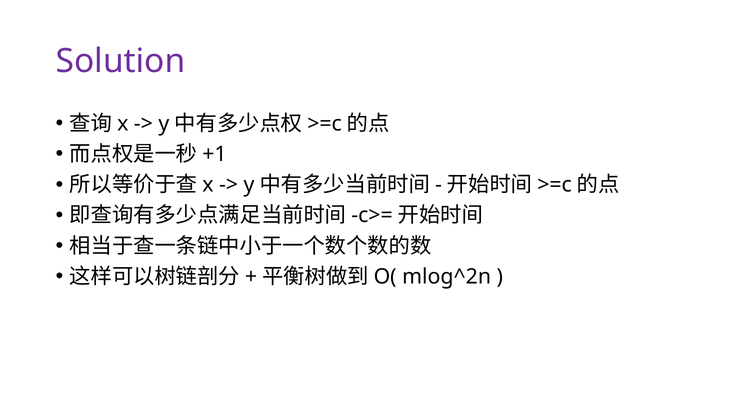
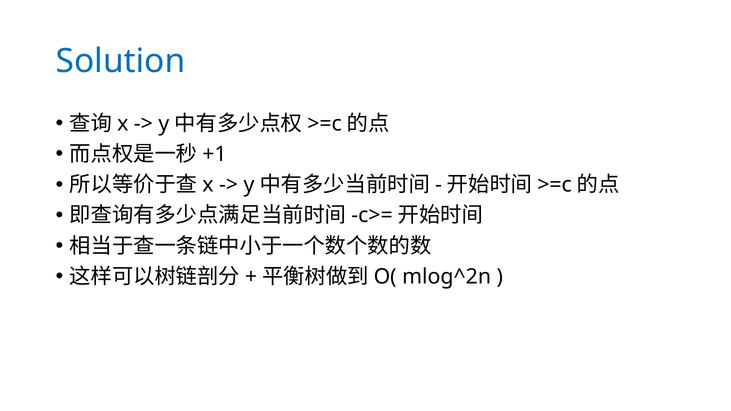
Solution colour: purple -> blue
